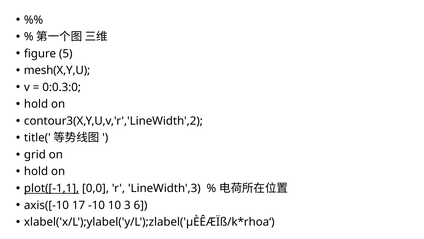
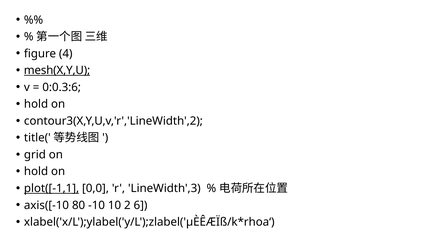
5: 5 -> 4
mesh(X,Y,U underline: none -> present
0:0.3:0: 0:0.3:0 -> 0:0.3:6
17: 17 -> 80
3: 3 -> 2
